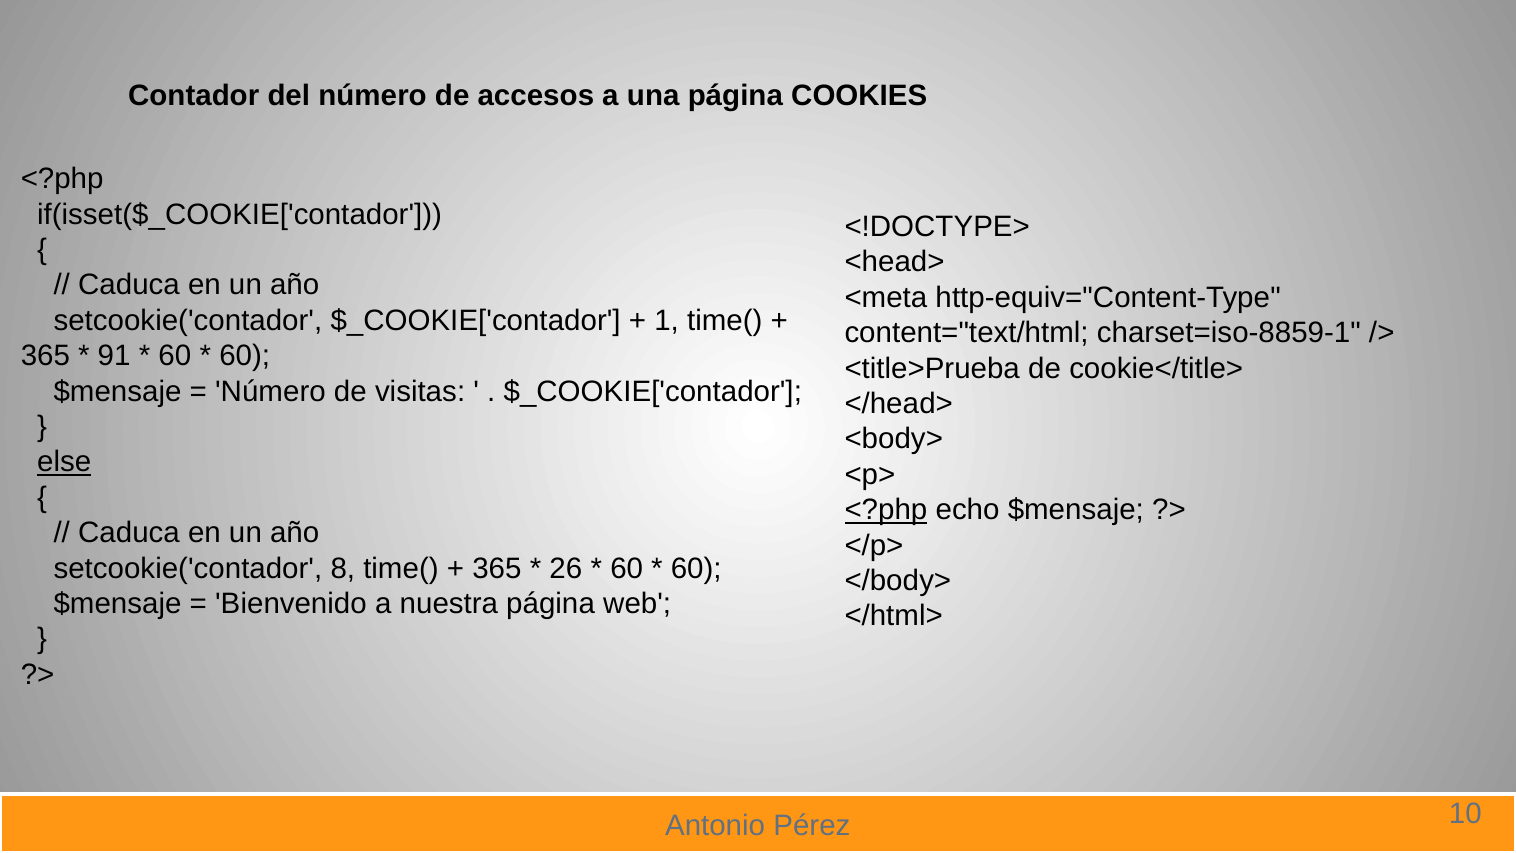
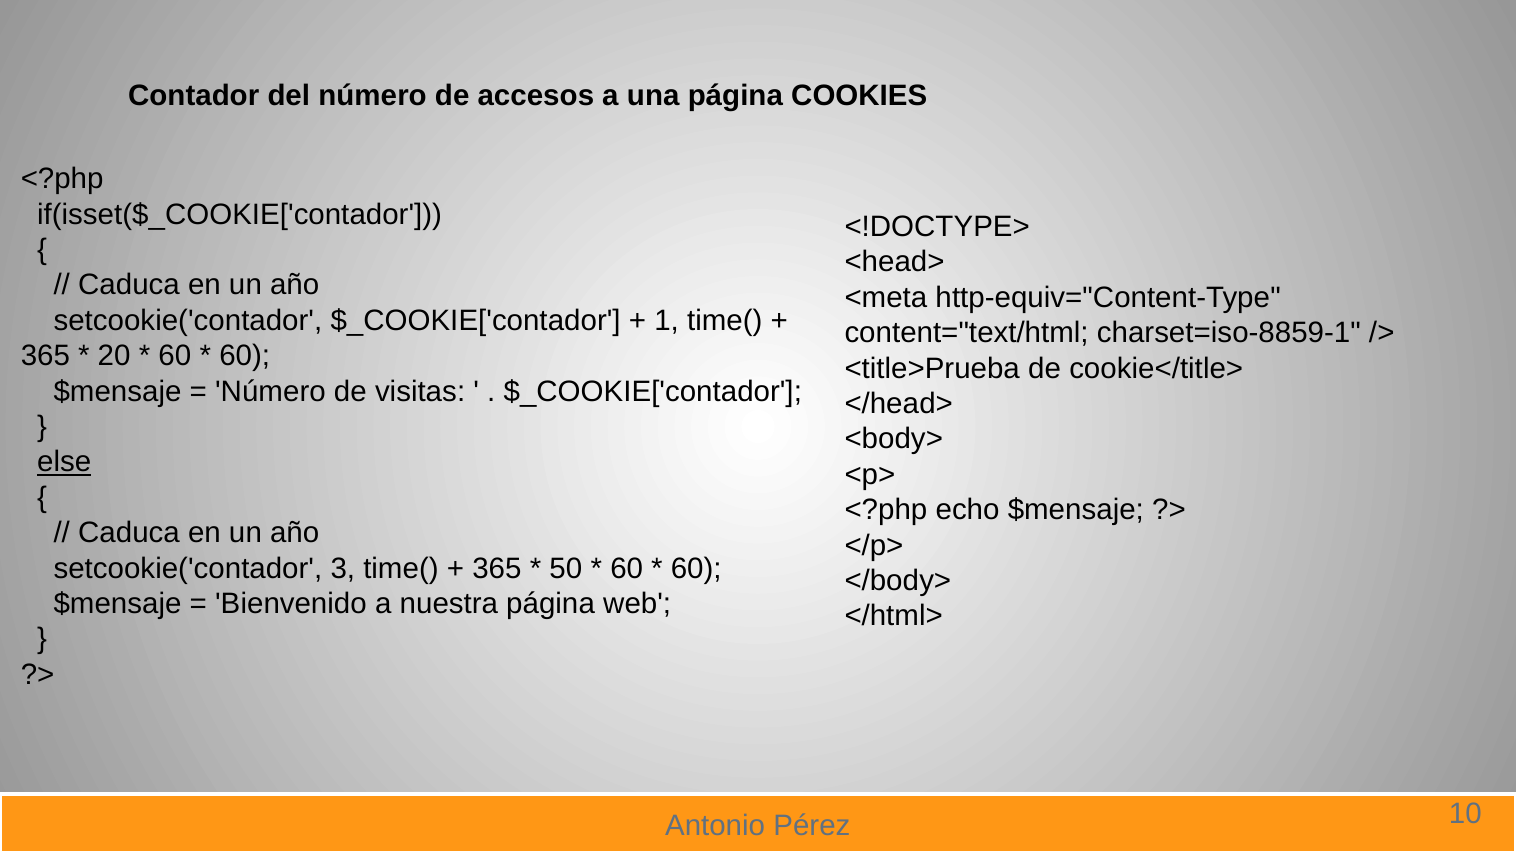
91: 91 -> 20
<?php at (886, 510) underline: present -> none
8: 8 -> 3
26: 26 -> 50
